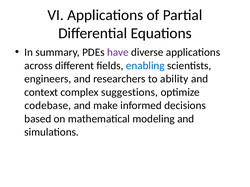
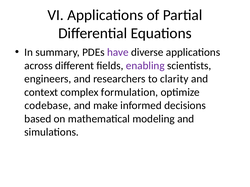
enabling colour: blue -> purple
ability: ability -> clarity
suggestions: suggestions -> formulation
